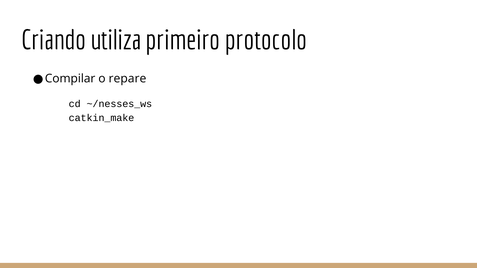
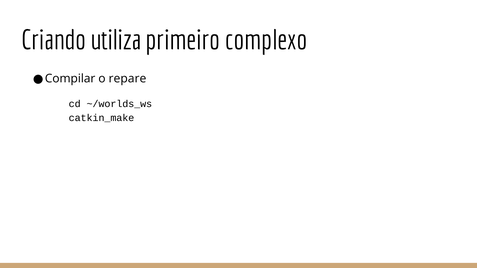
protocolo: protocolo -> complexo
~/nesses_ws: ~/nesses_ws -> ~/worlds_ws
